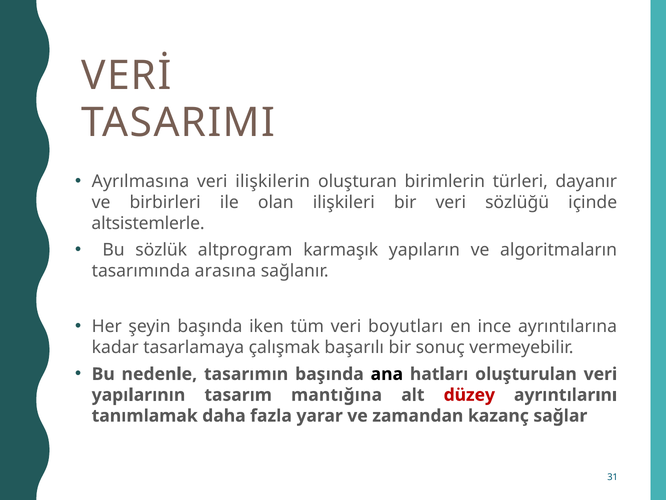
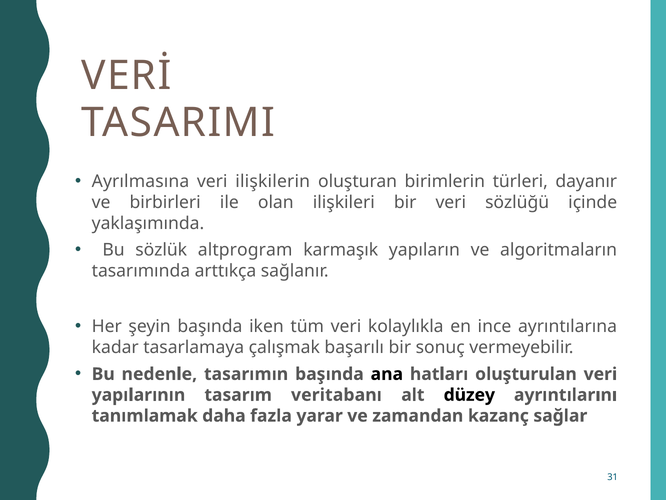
altsistemlerle: altsistemlerle -> yaklaşımında
arasına: arasına -> arttıkça
boyutları: boyutları -> kolaylıkla
mantığına: mantığına -> veritabanı
düzey colour: red -> black
